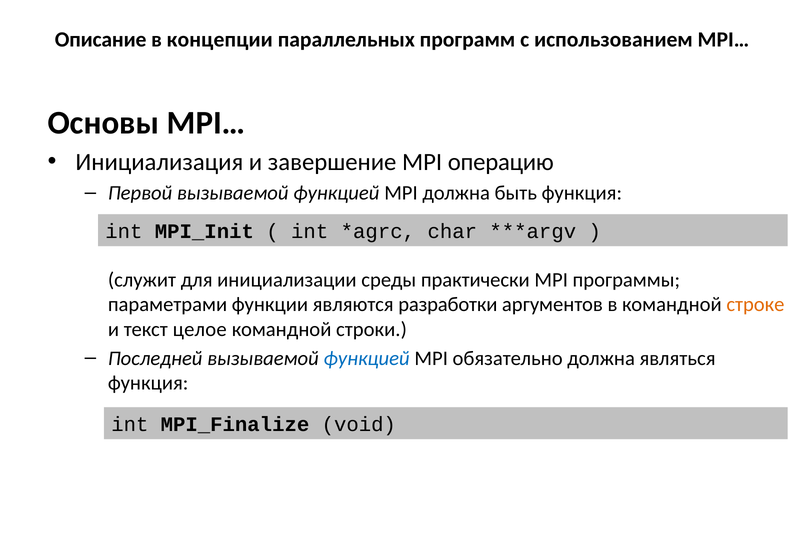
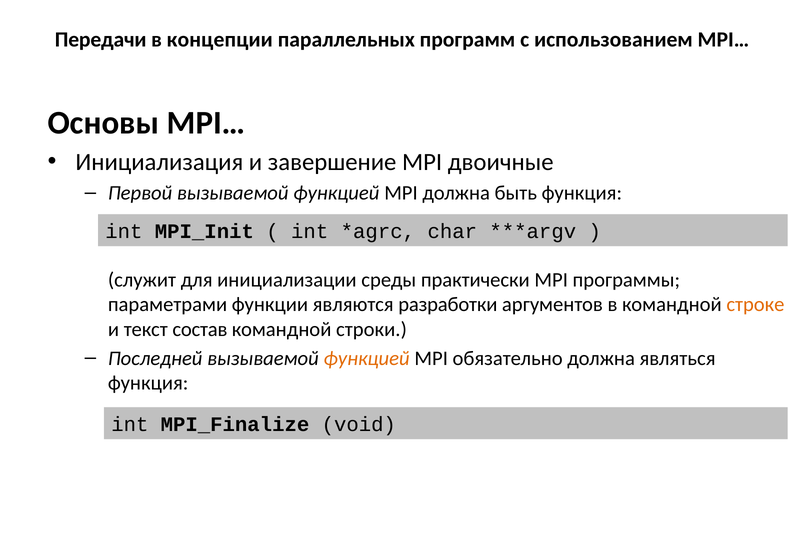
Описание: Описание -> Передачи
операцию: операцию -> двоичные
целое: целое -> состав
функцией at (367, 358) colour: blue -> orange
